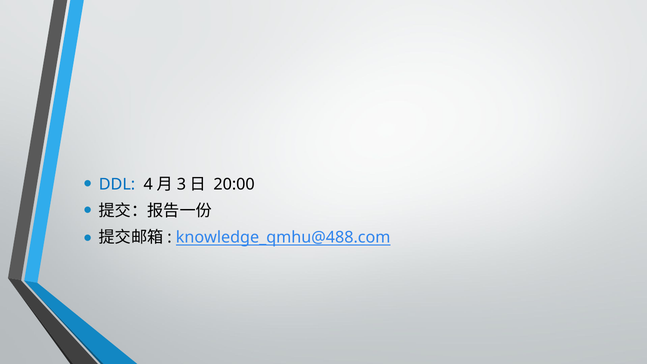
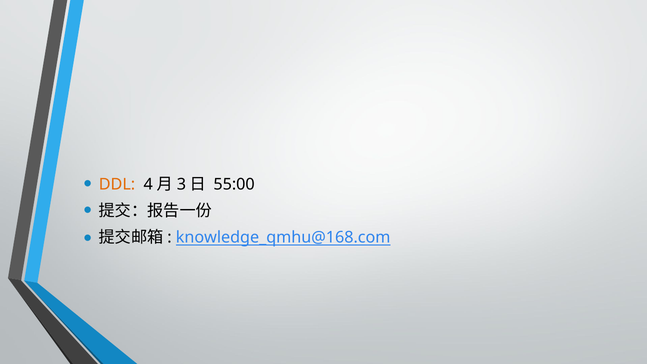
DDL colour: blue -> orange
20:00: 20:00 -> 55:00
knowledge_qmhu@488.com: knowledge_qmhu@488.com -> knowledge_qmhu@168.com
